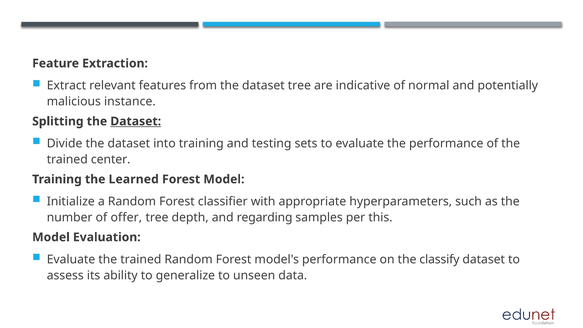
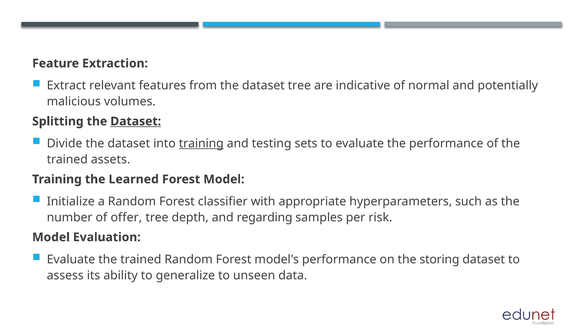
instance: instance -> volumes
training at (201, 143) underline: none -> present
center: center -> assets
this: this -> risk
classify: classify -> storing
